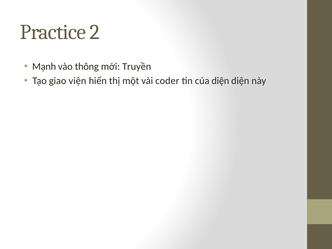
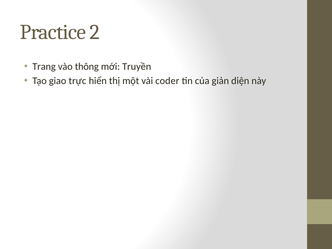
Mạnh: Mạnh -> Trang
viện: viện -> trực
của diện: diện -> giản
